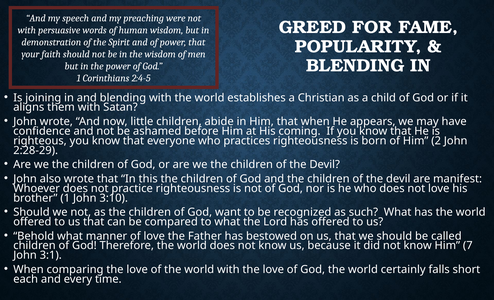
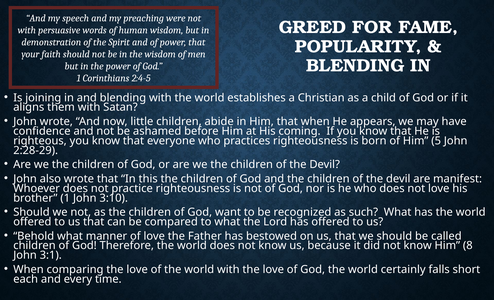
2: 2 -> 5
7: 7 -> 8
